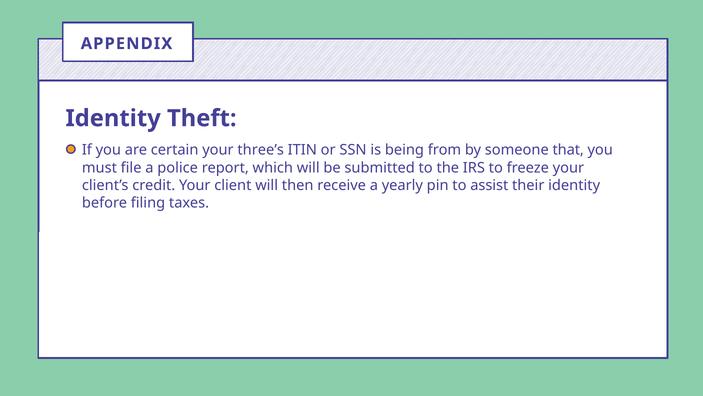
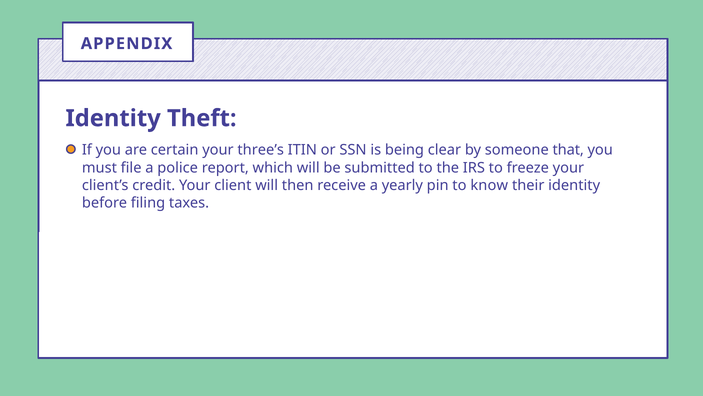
from: from -> clear
assist: assist -> know
